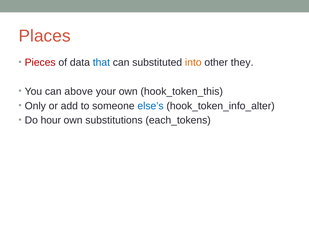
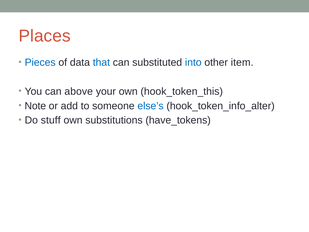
Pieces colour: red -> blue
into colour: orange -> blue
they: they -> item
Only: Only -> Note
hour: hour -> stuff
each_tokens: each_tokens -> have_tokens
